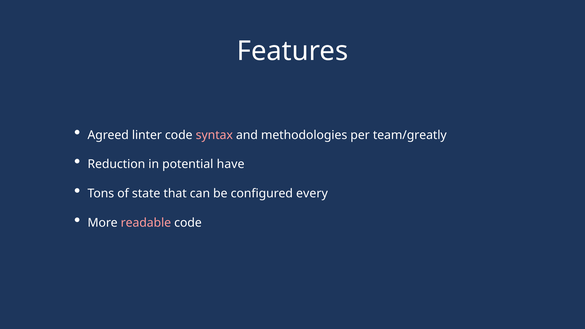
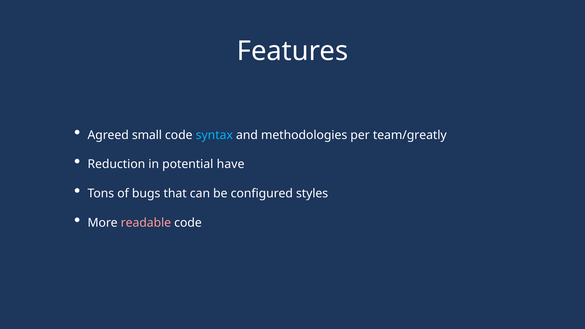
linter: linter -> small
syntax colour: pink -> light blue
state: state -> bugs
every: every -> styles
